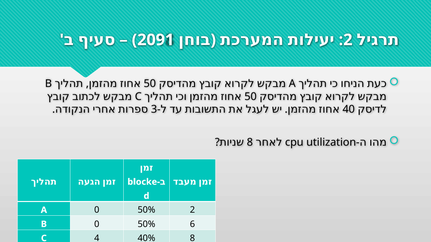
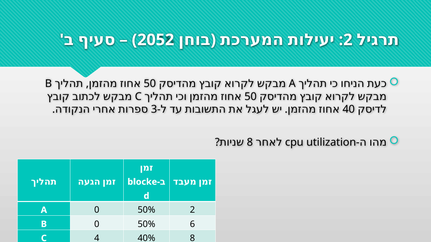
2091: 2091 -> 2052
